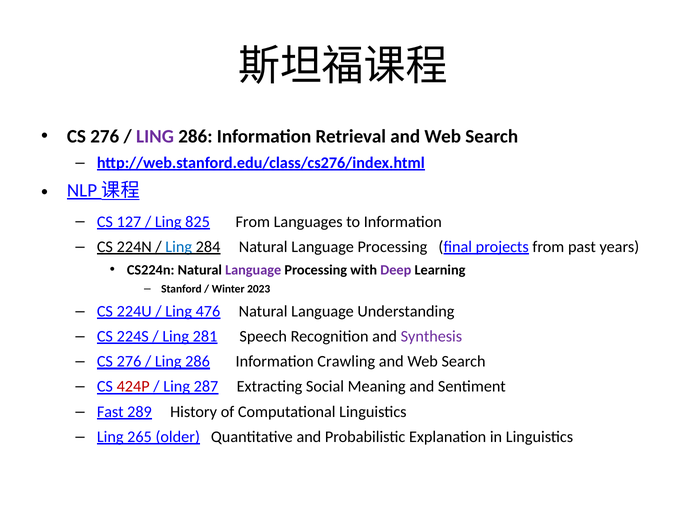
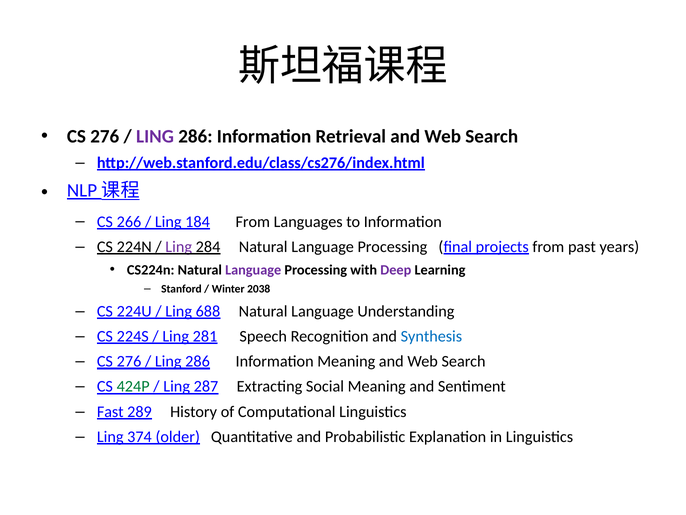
127: 127 -> 266
825: 825 -> 184
Ling at (179, 247) colour: blue -> purple
2023: 2023 -> 2038
476: 476 -> 688
Synthesis colour: purple -> blue
Information Crawling: Crawling -> Meaning
424P colour: red -> green
265: 265 -> 374
